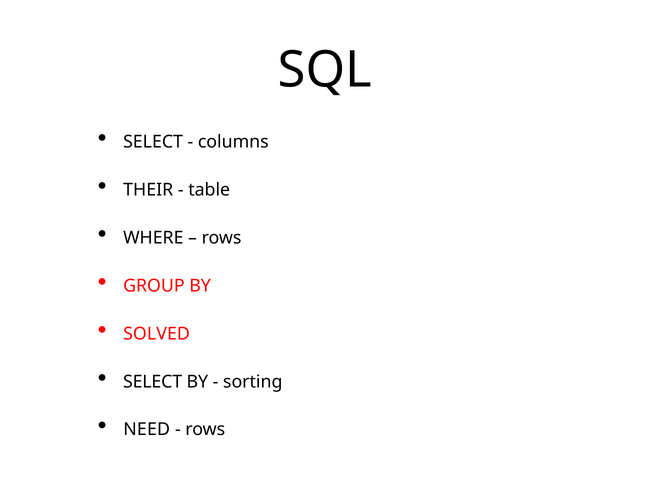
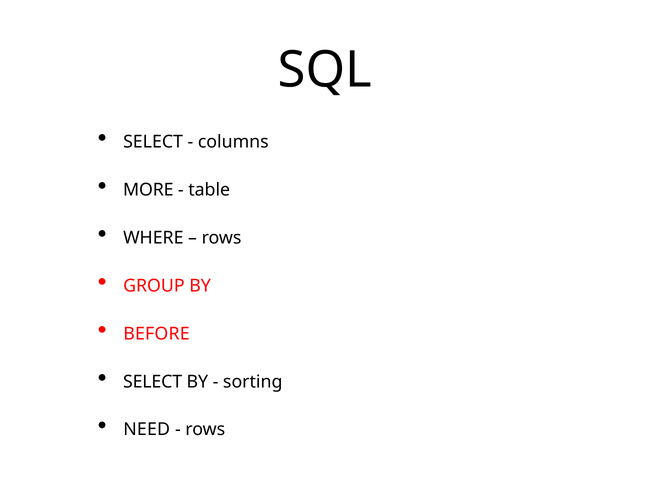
THEIR: THEIR -> MORE
SOLVED: SOLVED -> BEFORE
